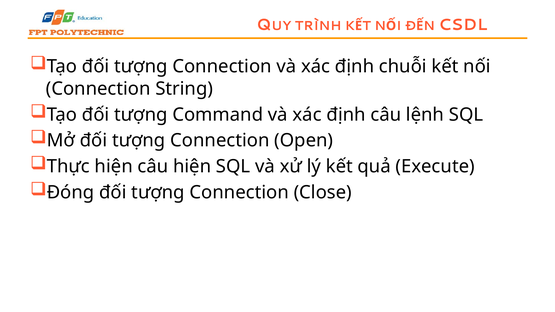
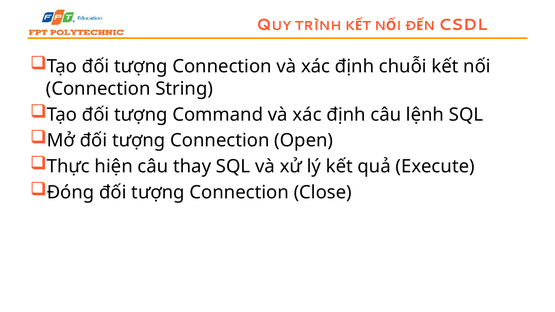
câu hiện: hiện -> thay
